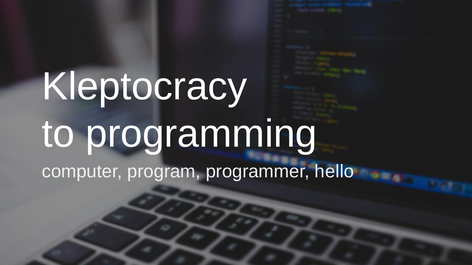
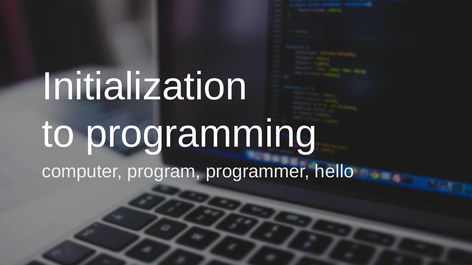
Kleptocracy: Kleptocracy -> Initialization
